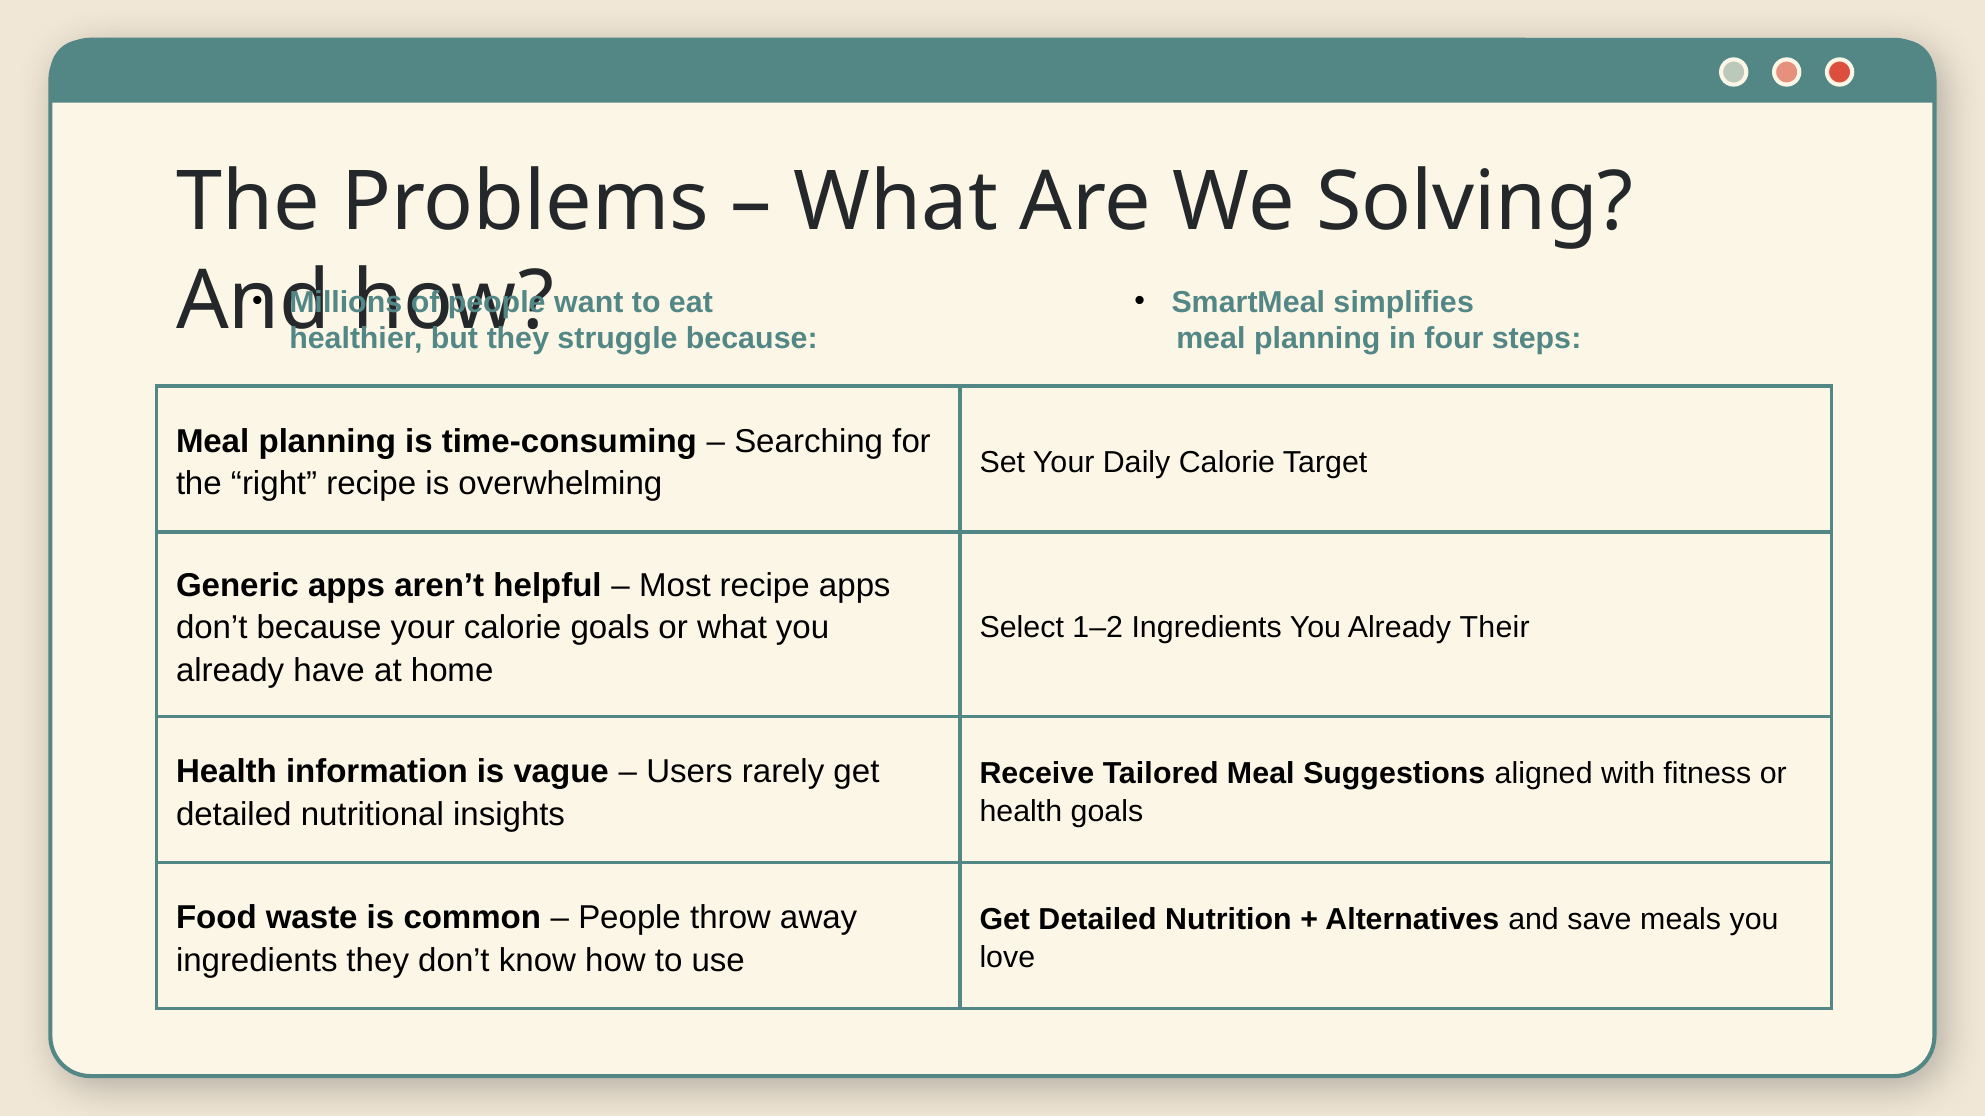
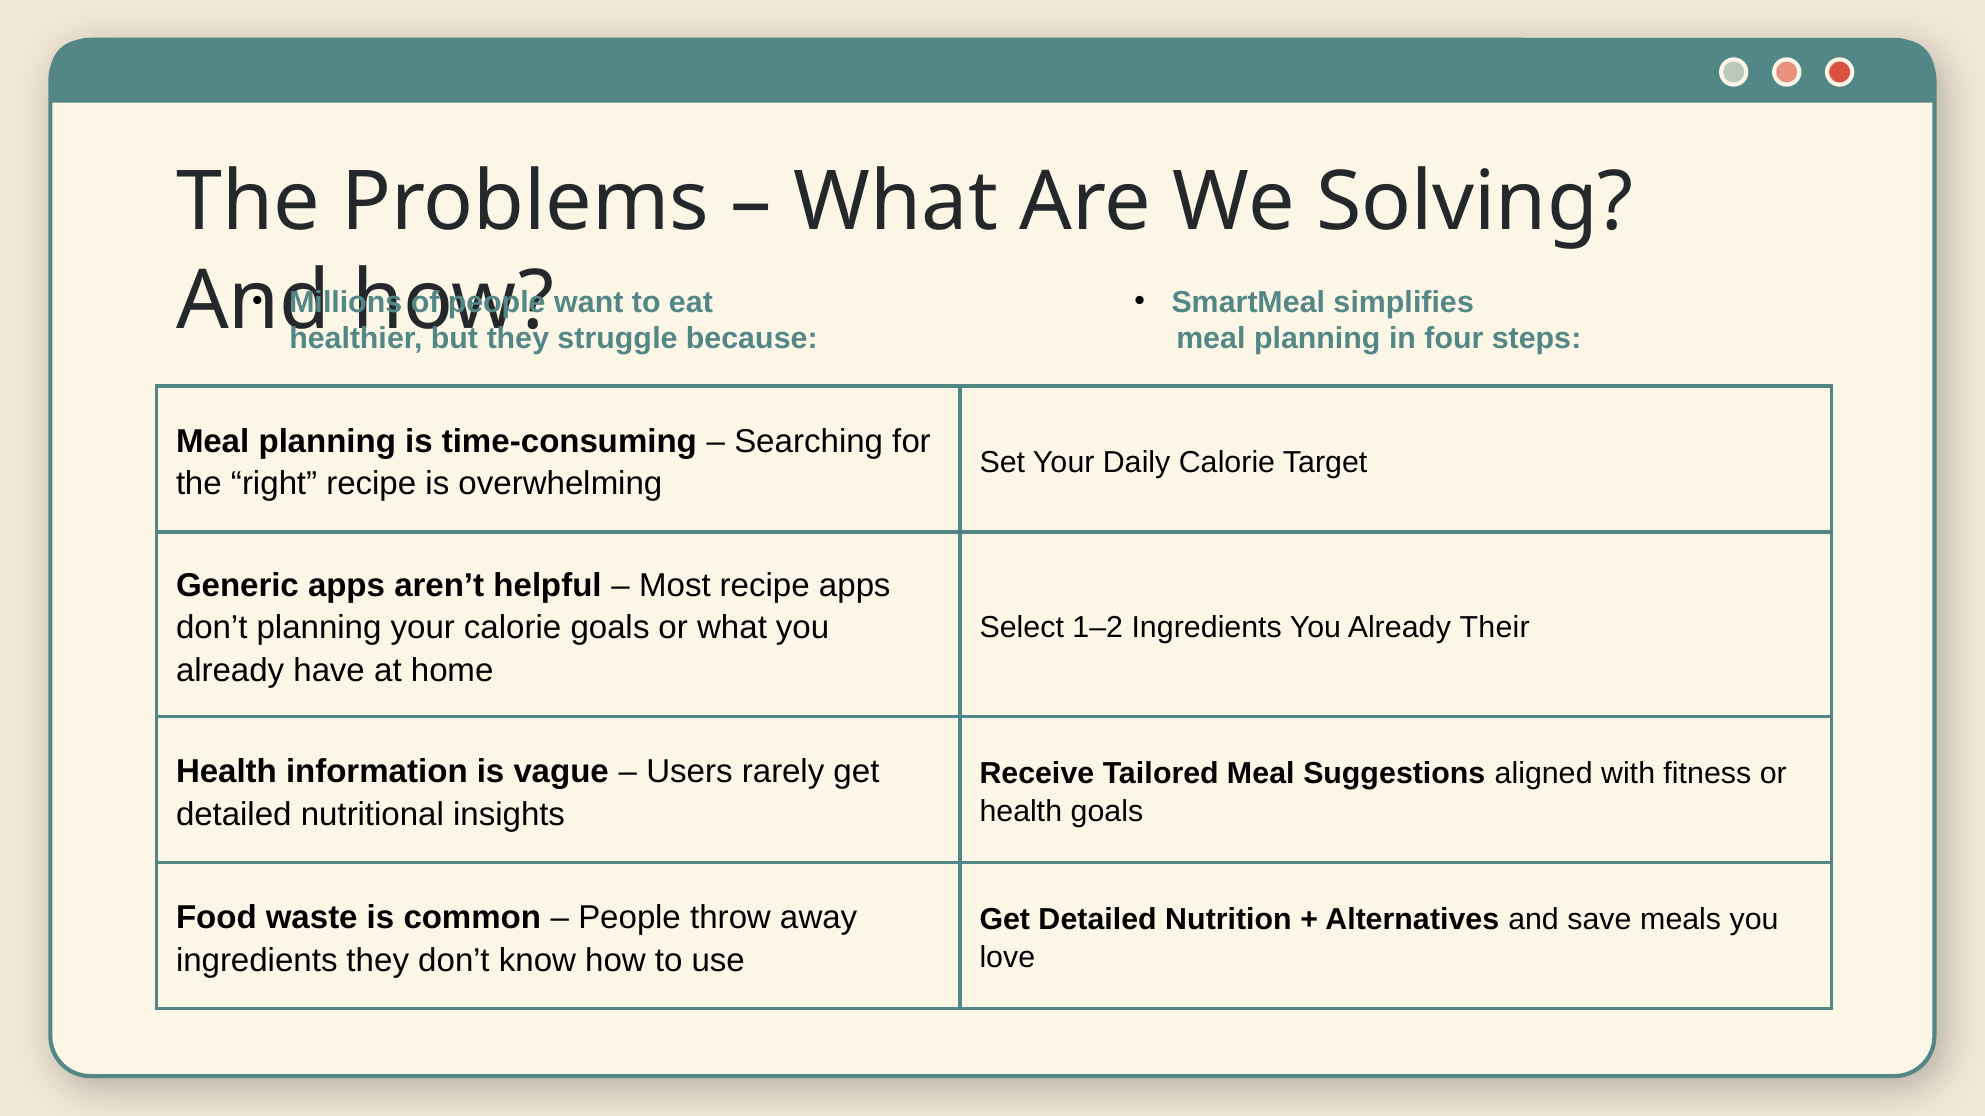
don’t because: because -> planning
